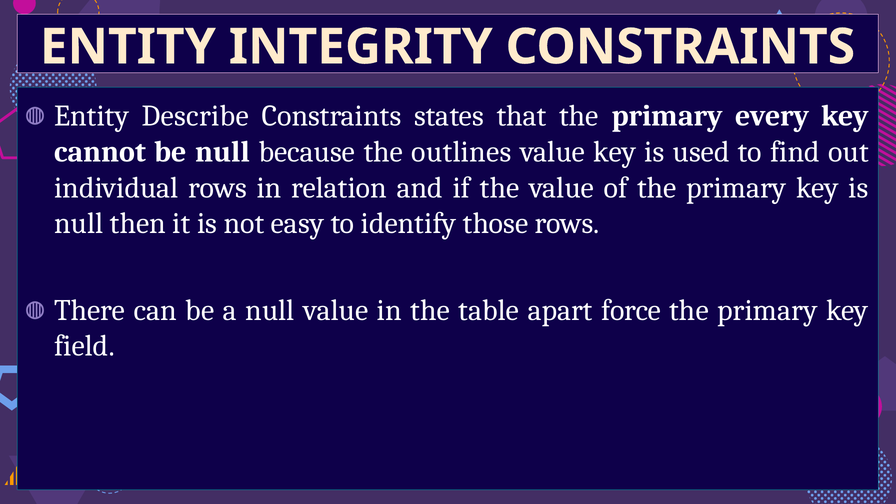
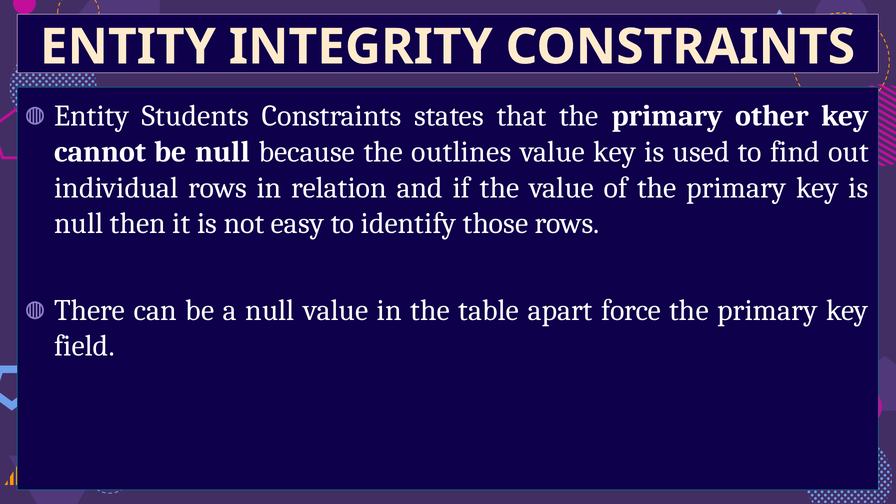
Describe: Describe -> Students
every: every -> other
